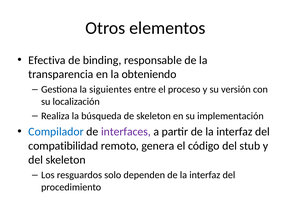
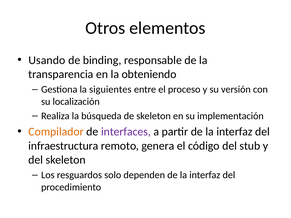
Efectiva: Efectiva -> Usando
Compilador colour: blue -> orange
compatibilidad: compatibilidad -> infraestructura
